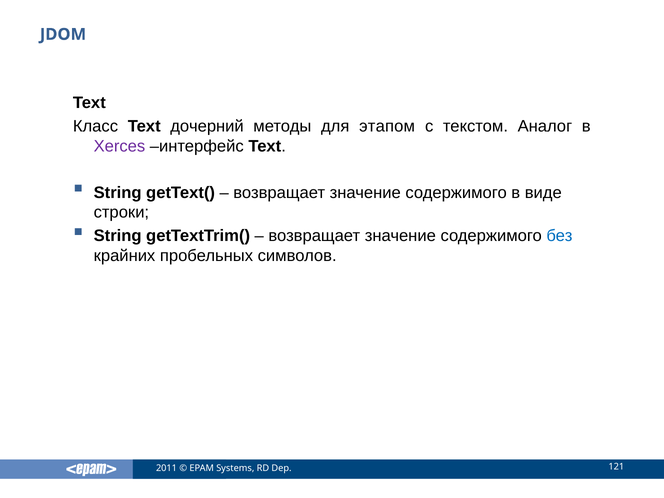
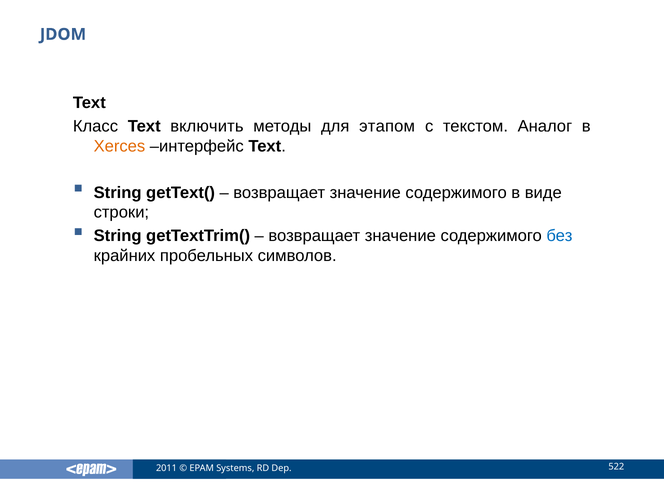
дочерний: дочерний -> включить
Xerces colour: purple -> orange
121: 121 -> 522
